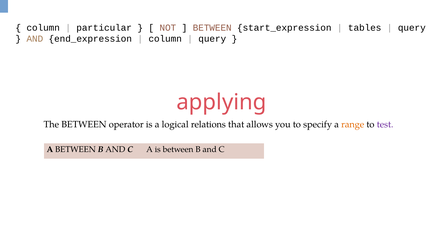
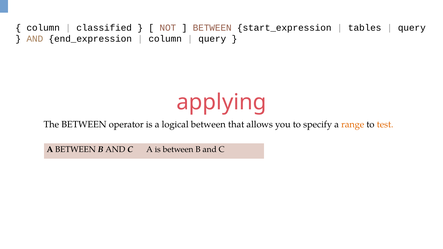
particular: particular -> classified
logical relations: relations -> between
test colour: purple -> orange
